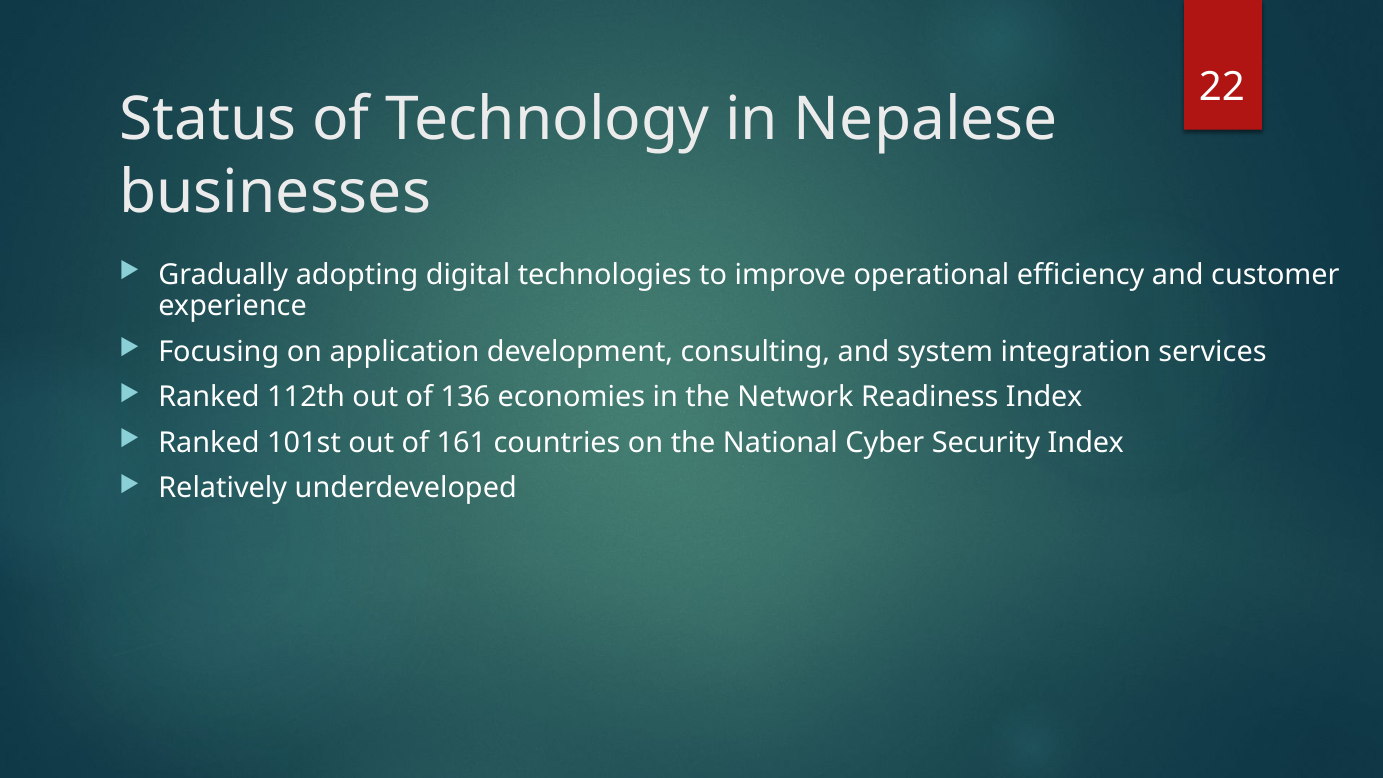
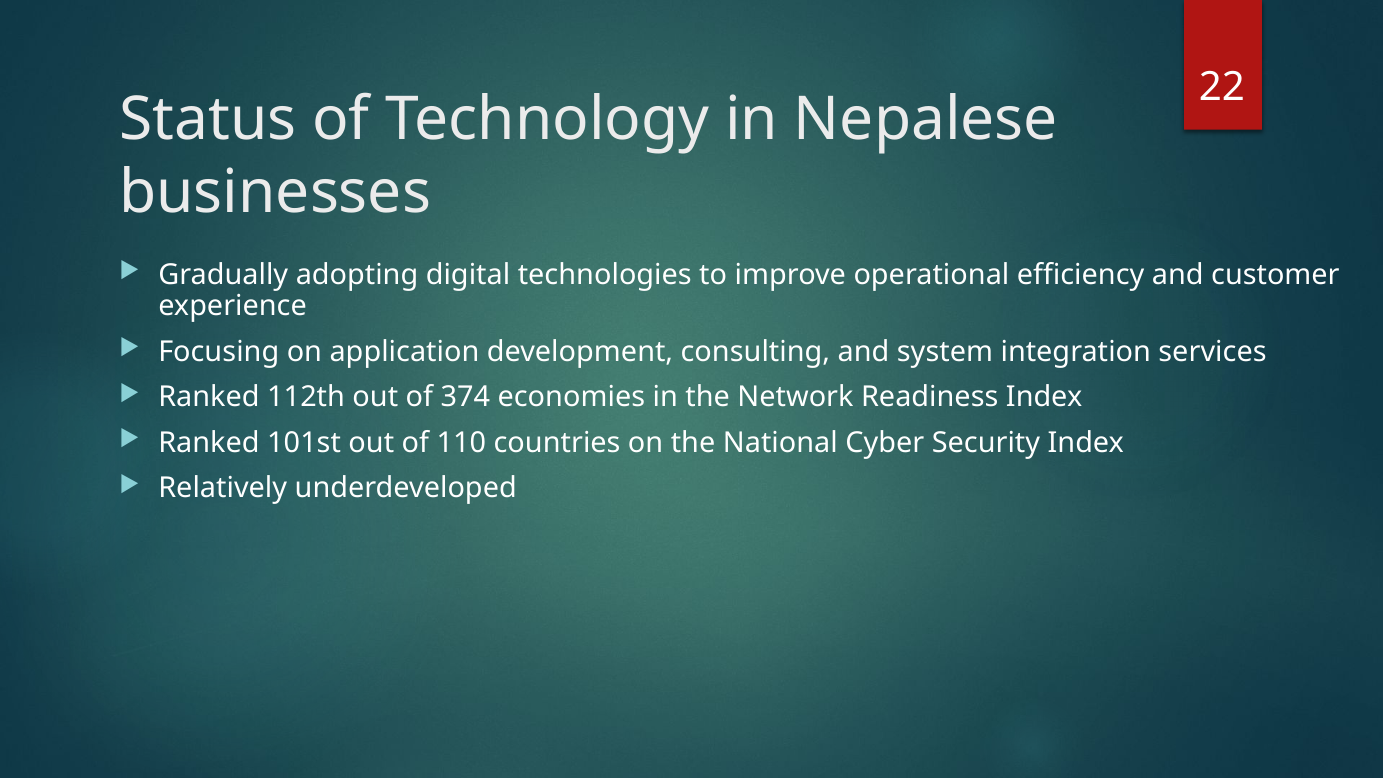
136: 136 -> 374
161: 161 -> 110
